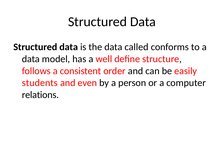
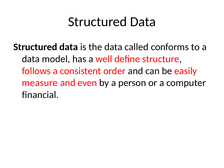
students: students -> measure
relations: relations -> financial
